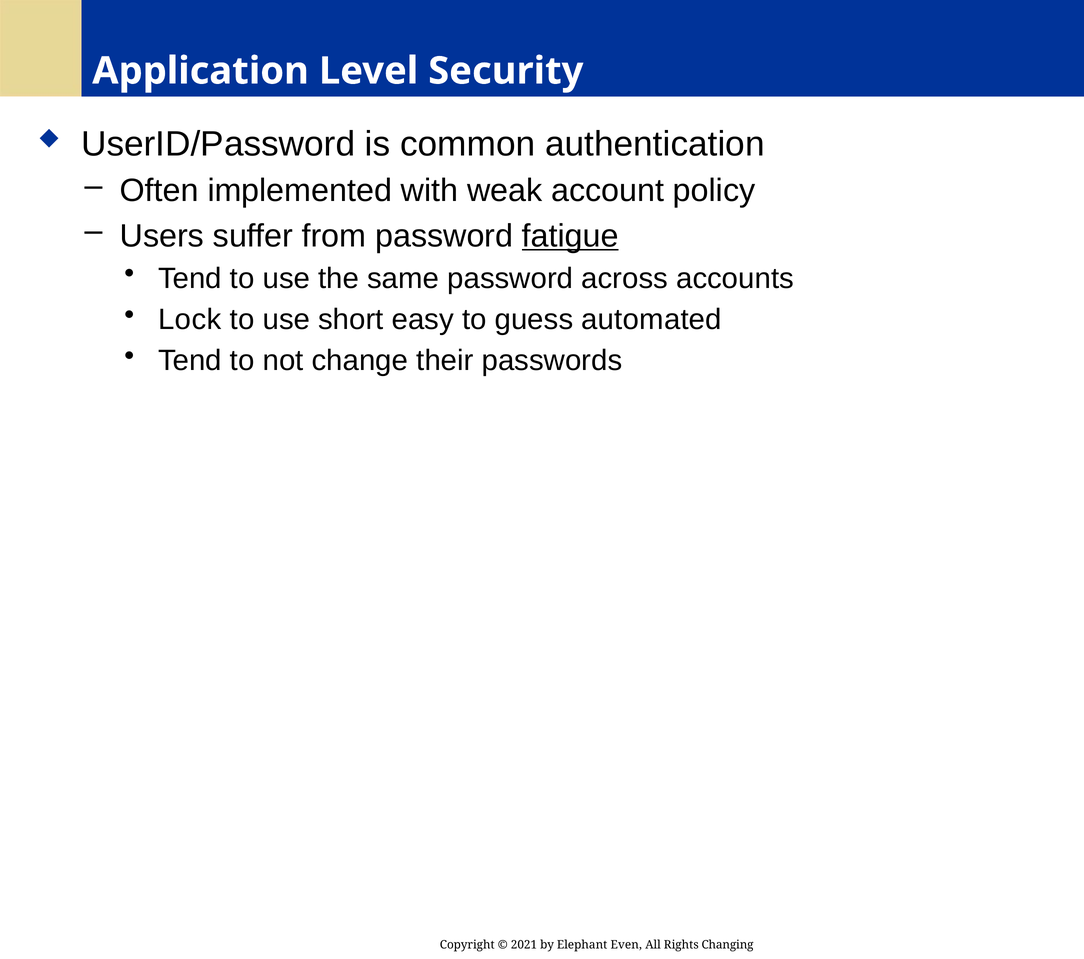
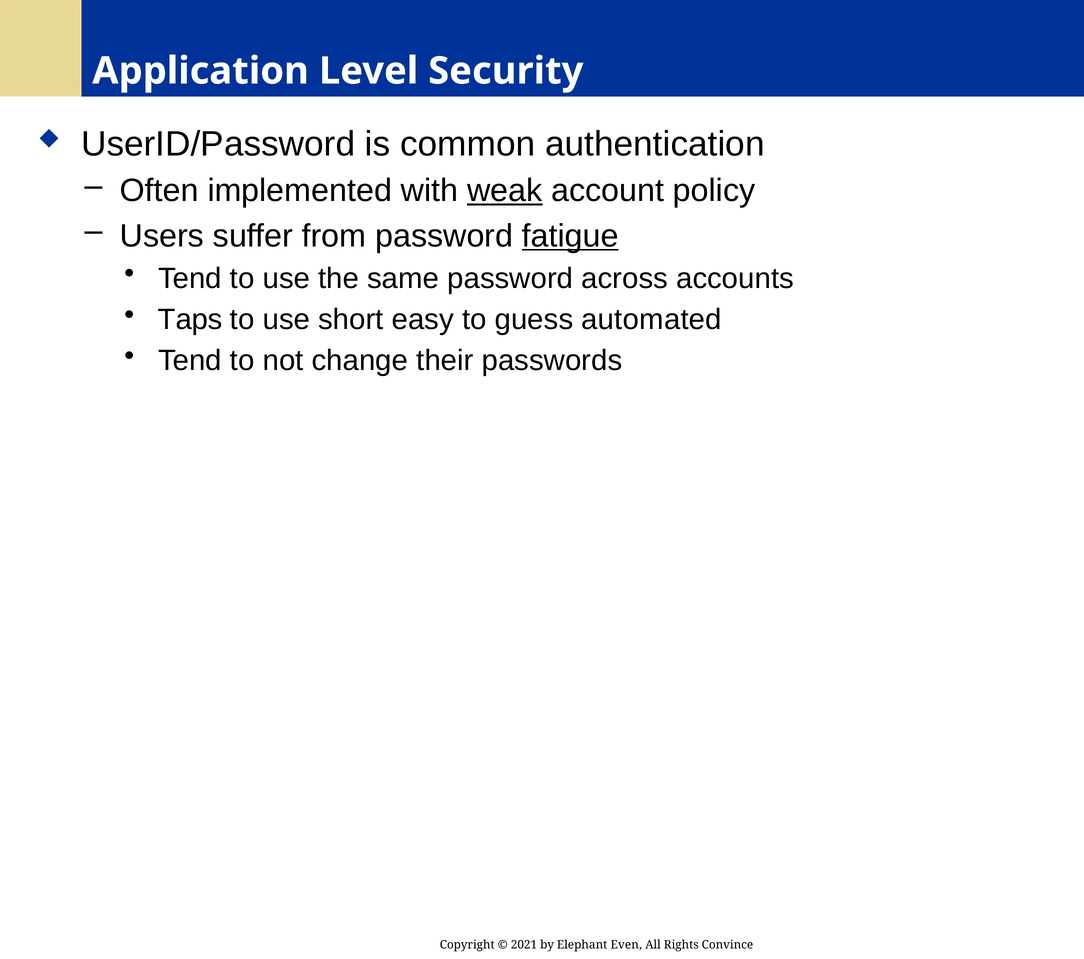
weak underline: none -> present
Lock: Lock -> Taps
Changing: Changing -> Convince
